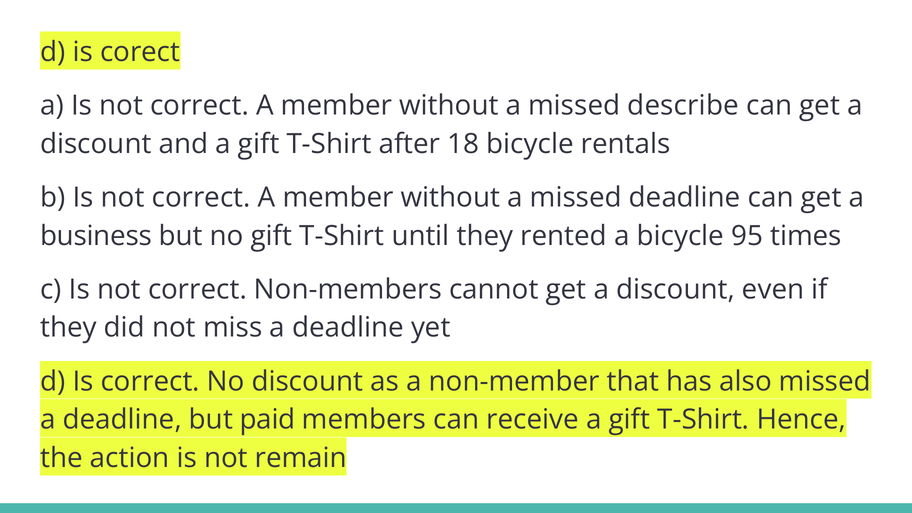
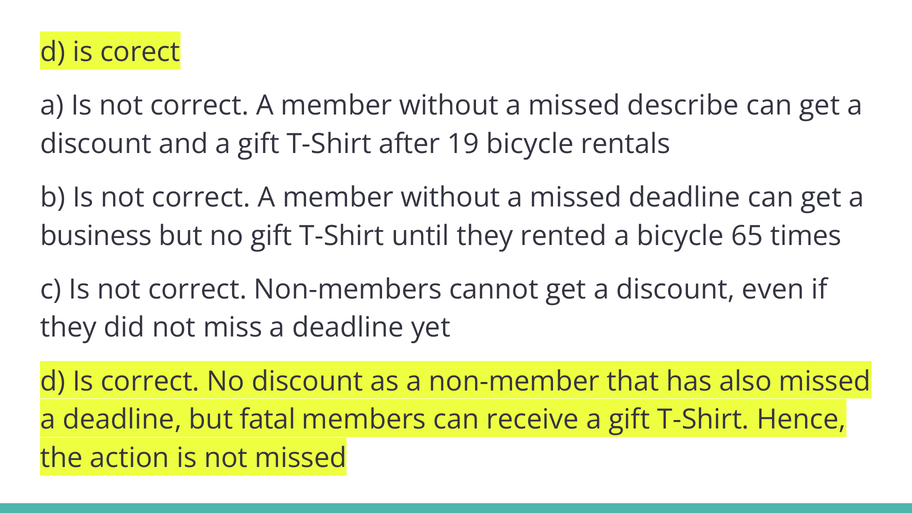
18: 18 -> 19
95: 95 -> 65
paid: paid -> fatal
not remain: remain -> missed
